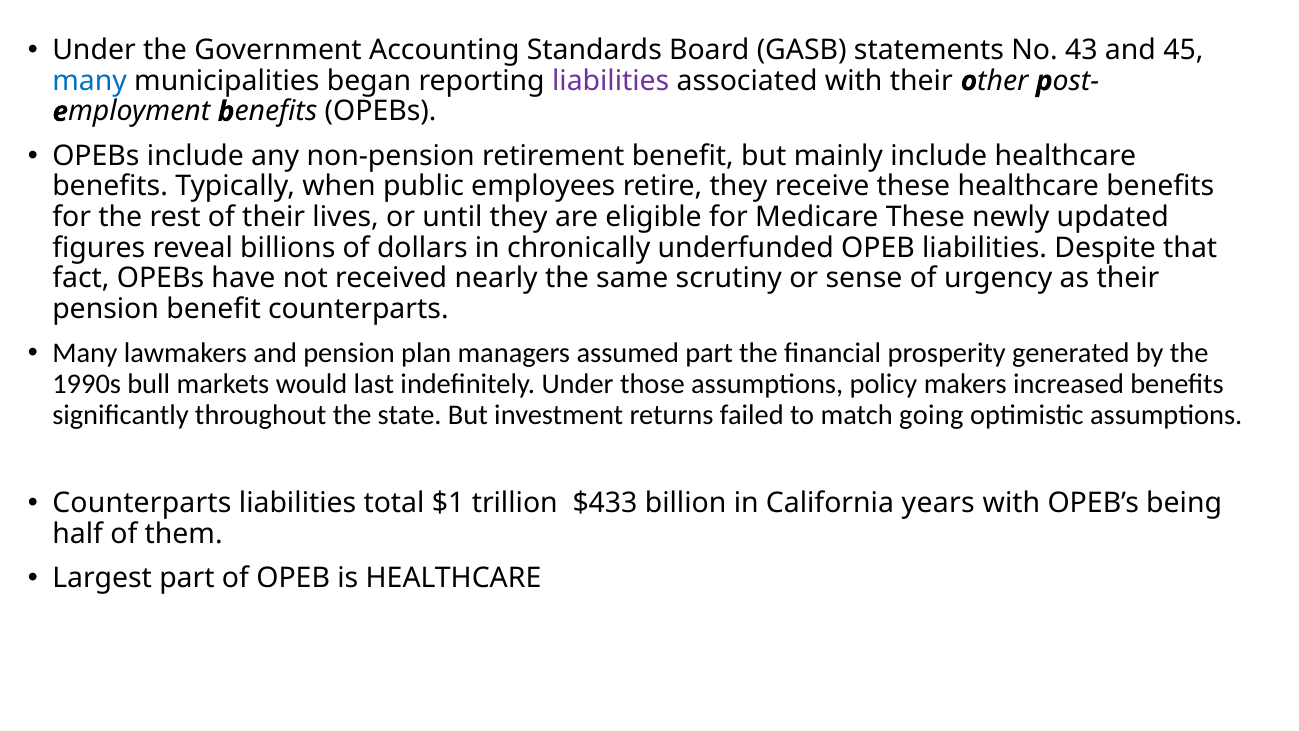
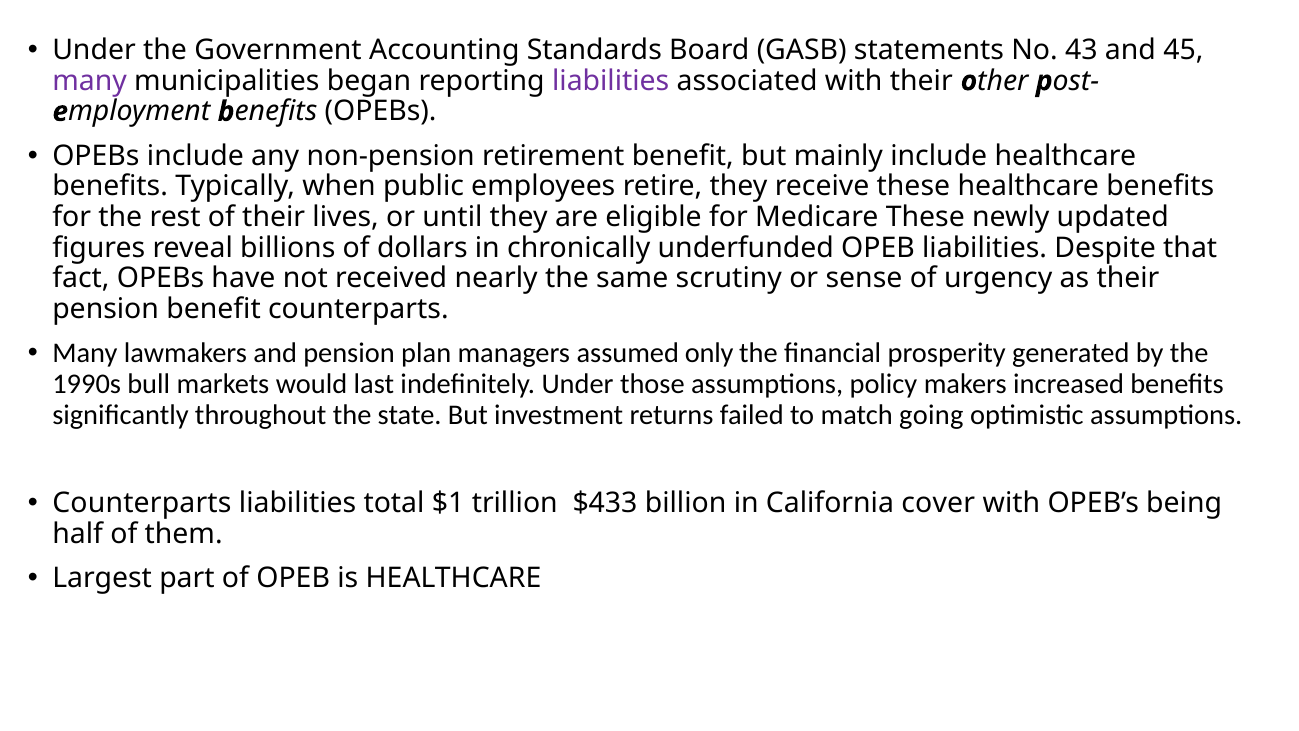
many at (90, 81) colour: blue -> purple
assumed part: part -> only
years: years -> cover
